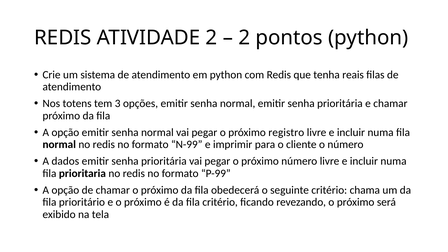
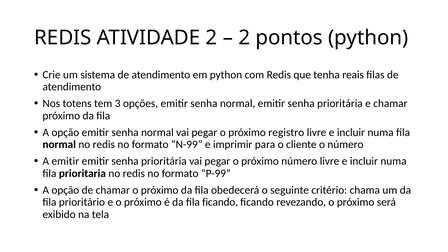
A dados: dados -> emitir
fila critério: critério -> ficando
